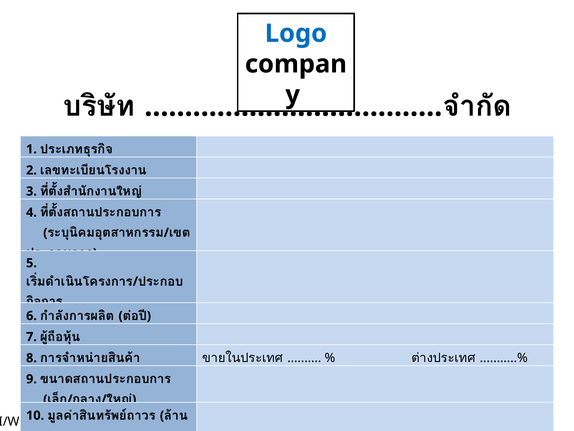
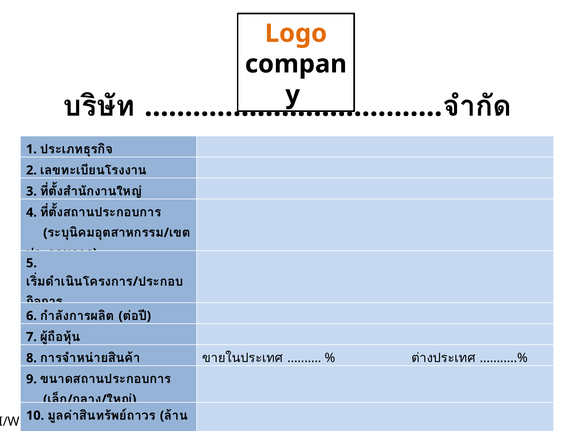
Logo colour: blue -> orange
